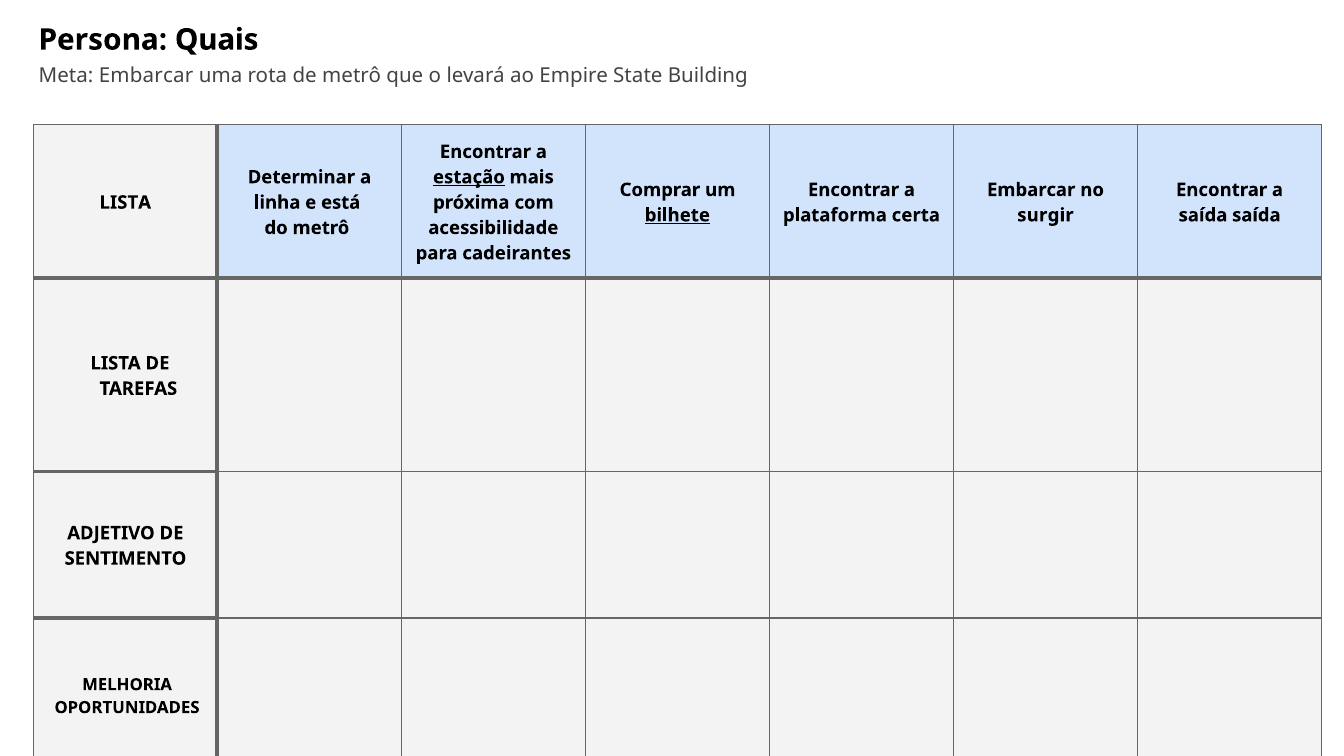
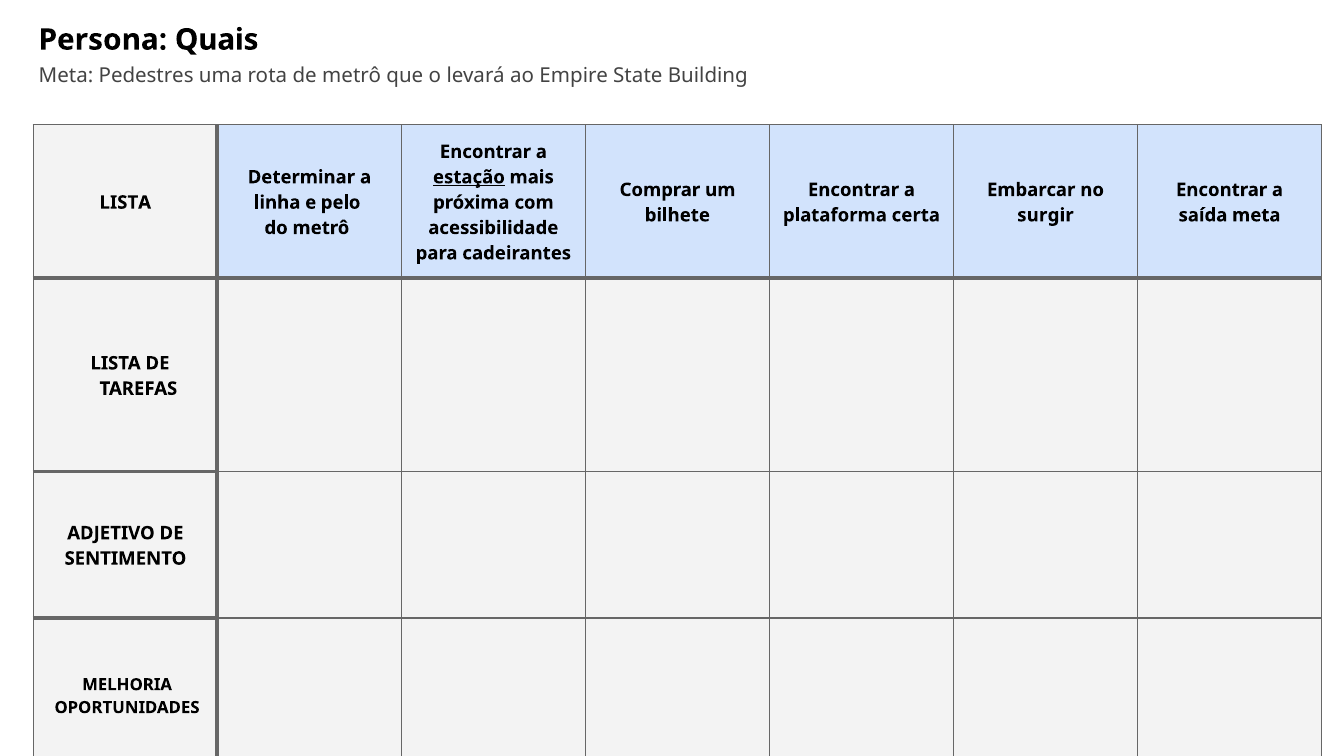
Meta Embarcar: Embarcar -> Pedestres
está: está -> pelo
bilhete underline: present -> none
saída saída: saída -> meta
